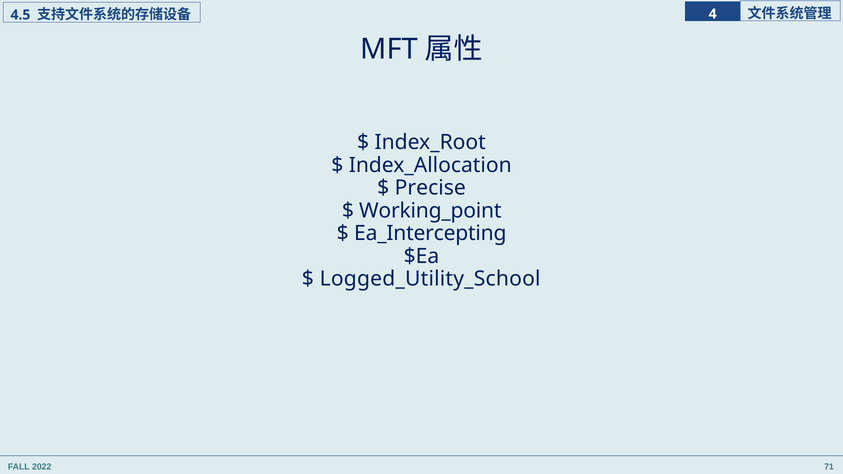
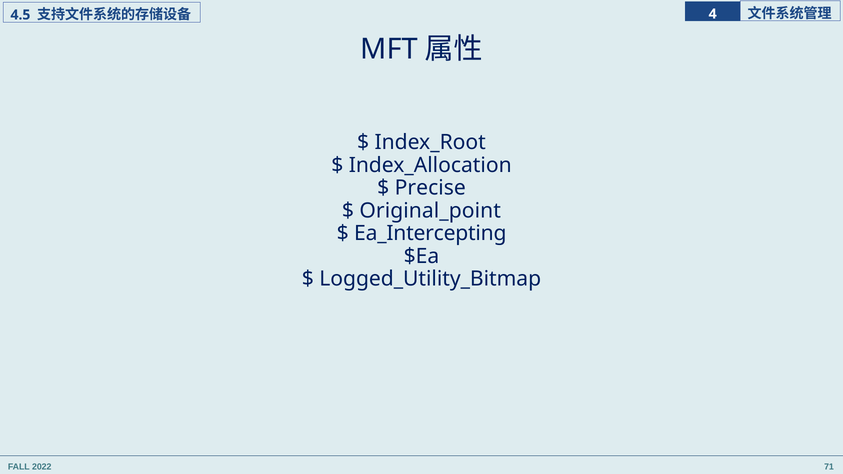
Working_point: Working_point -> Original_point
Logged_Utility_School: Logged_Utility_School -> Logged_Utility_Bitmap
